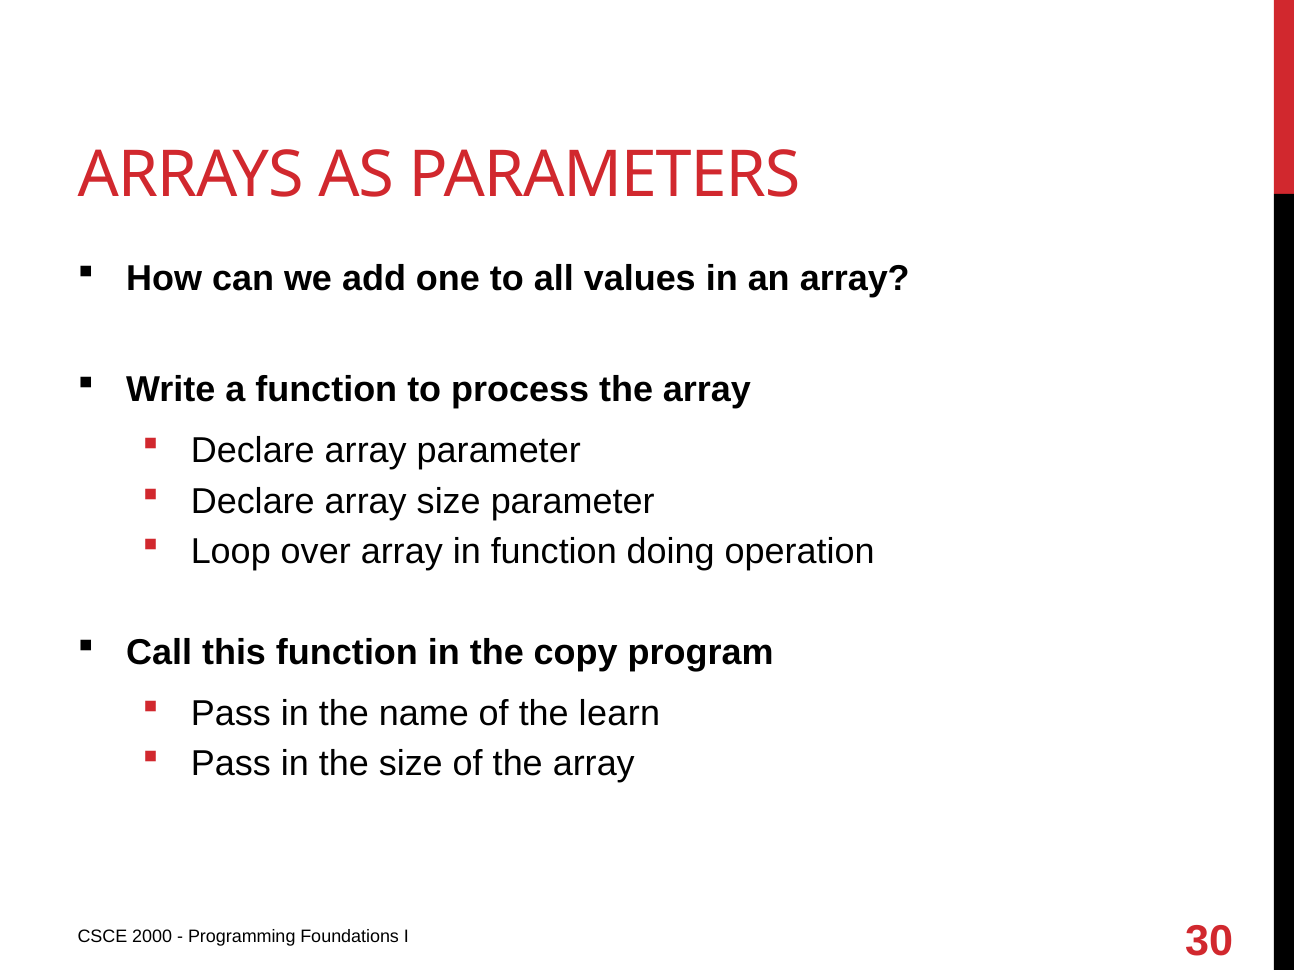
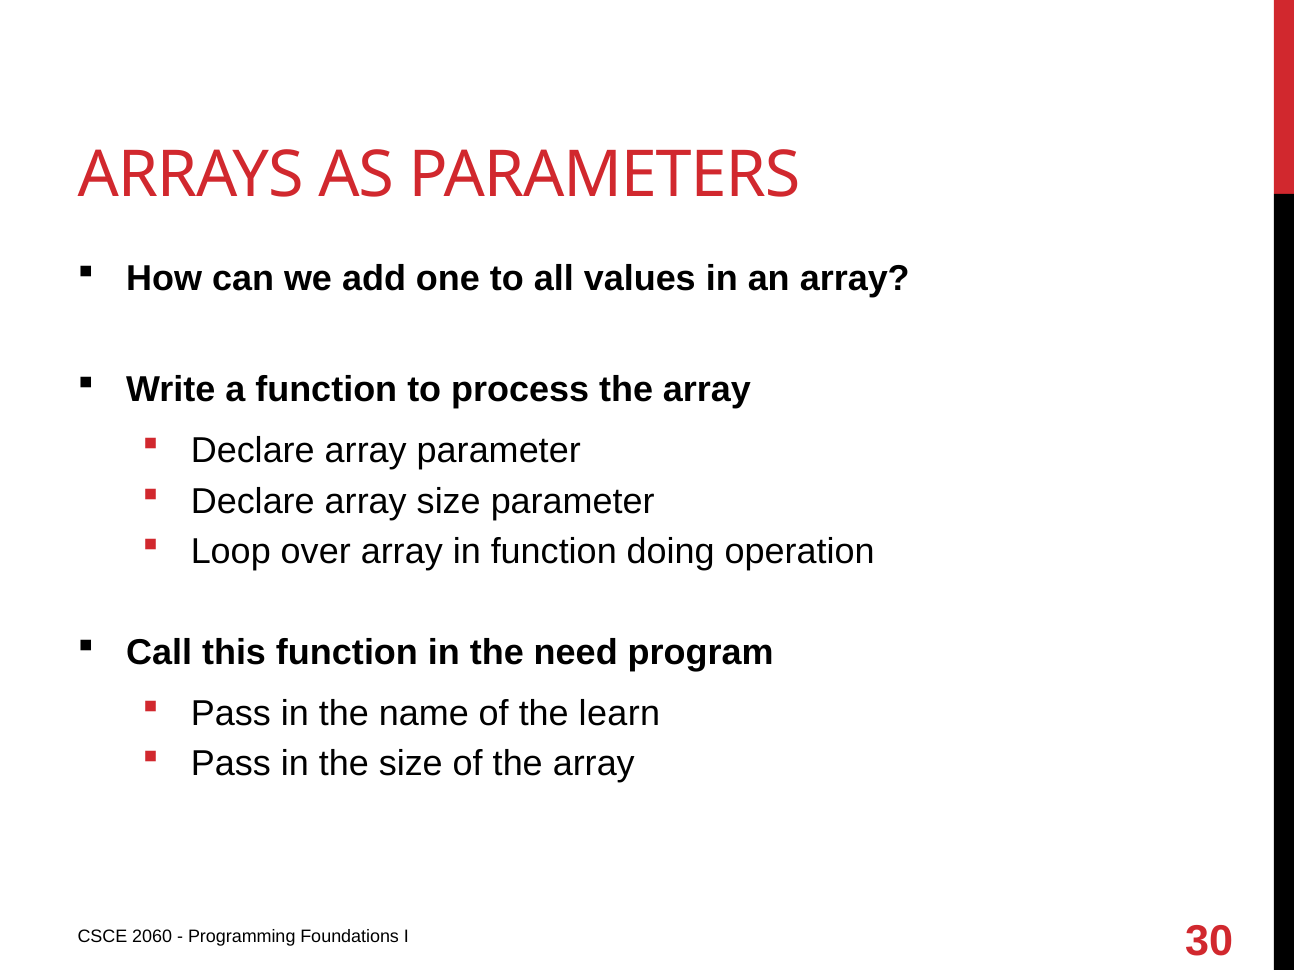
copy: copy -> need
2000: 2000 -> 2060
